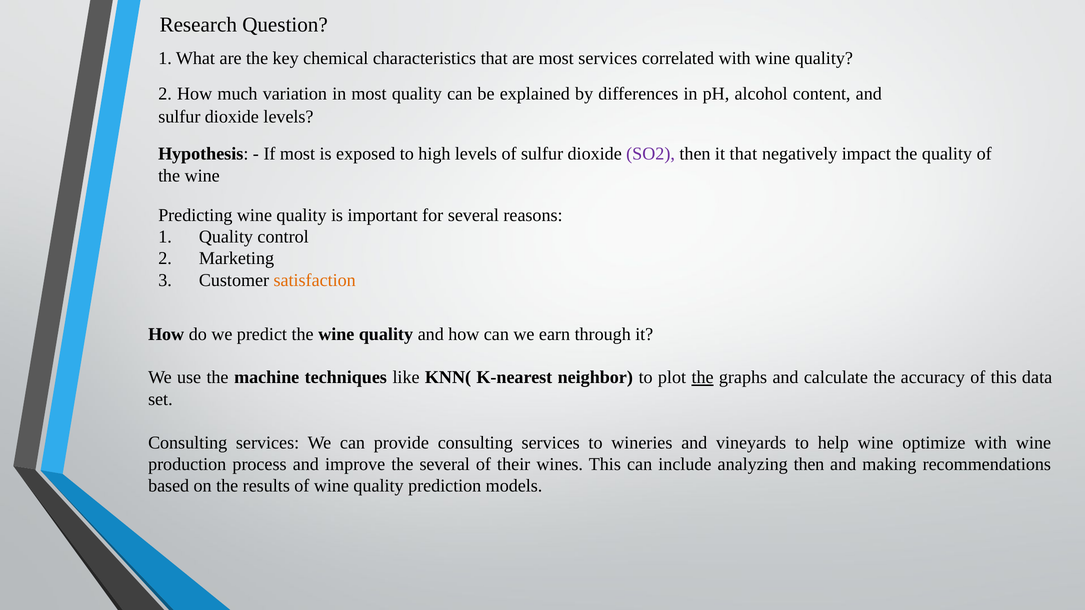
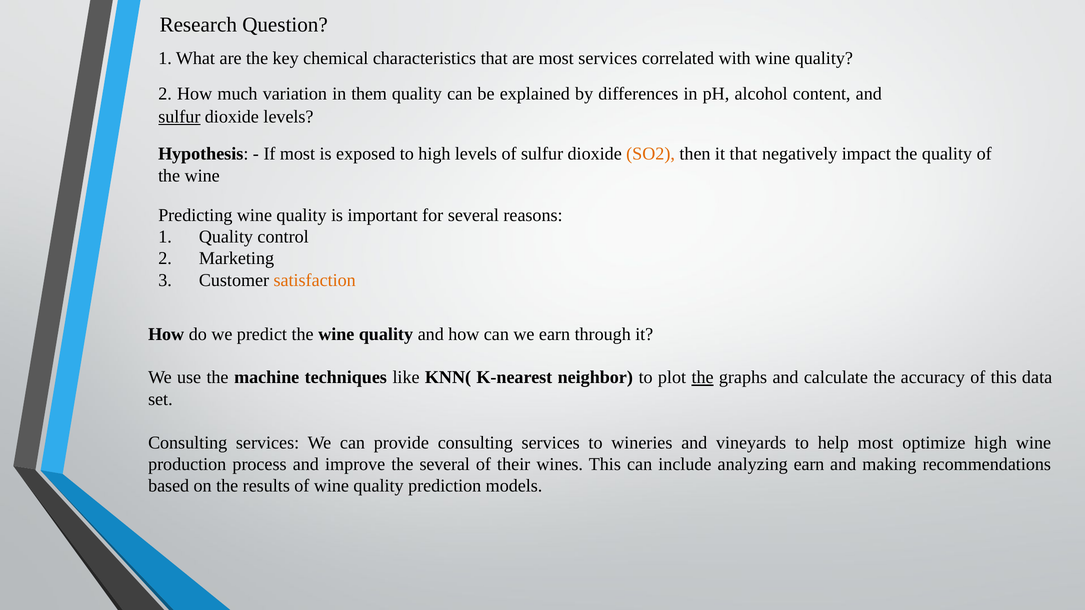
in most: most -> them
sulfur at (179, 117) underline: none -> present
SO2 colour: purple -> orange
help wine: wine -> most
optimize with: with -> high
analyzing then: then -> earn
